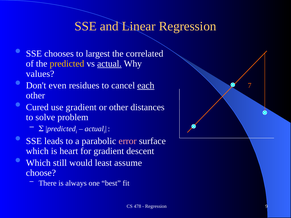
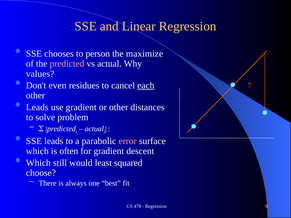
largest: largest -> person
correlated: correlated -> maximize
predicted colour: yellow -> pink
actual at (109, 64) underline: present -> none
Cured at (37, 107): Cured -> Leads
heart: heart -> often
assume: assume -> squared
